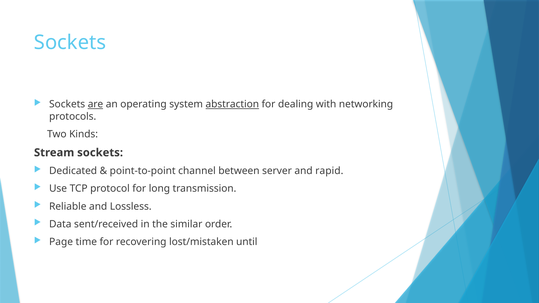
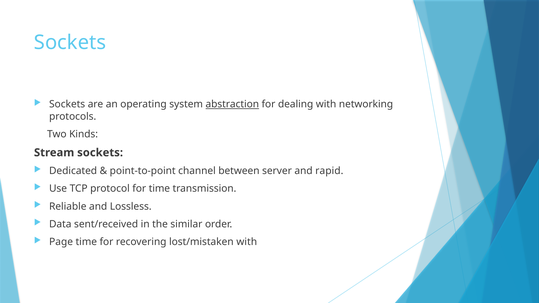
are underline: present -> none
for long: long -> time
lost/mistaken until: until -> with
